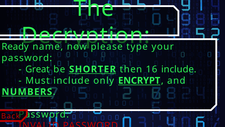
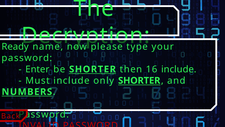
Great: Great -> Enter
only ENCRYPT: ENCRYPT -> SHORTER
